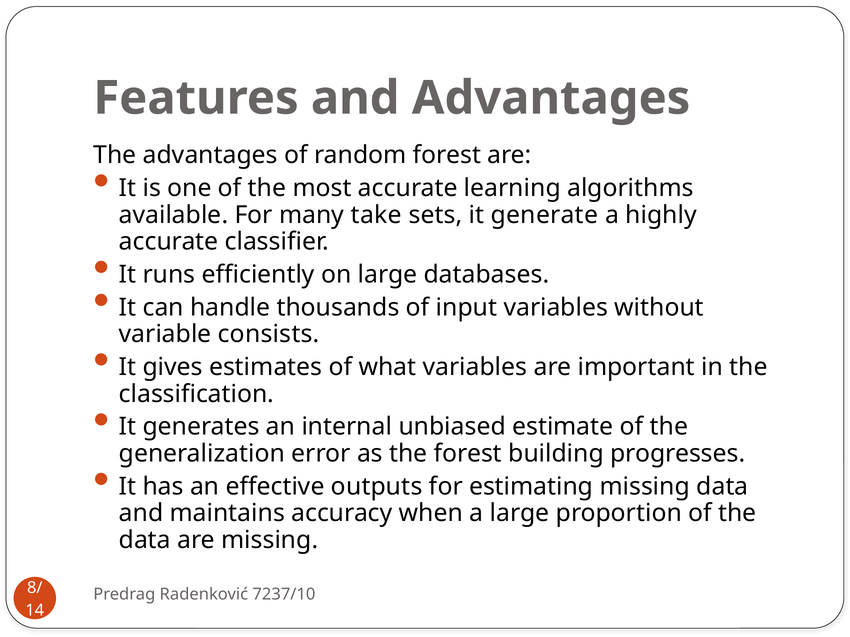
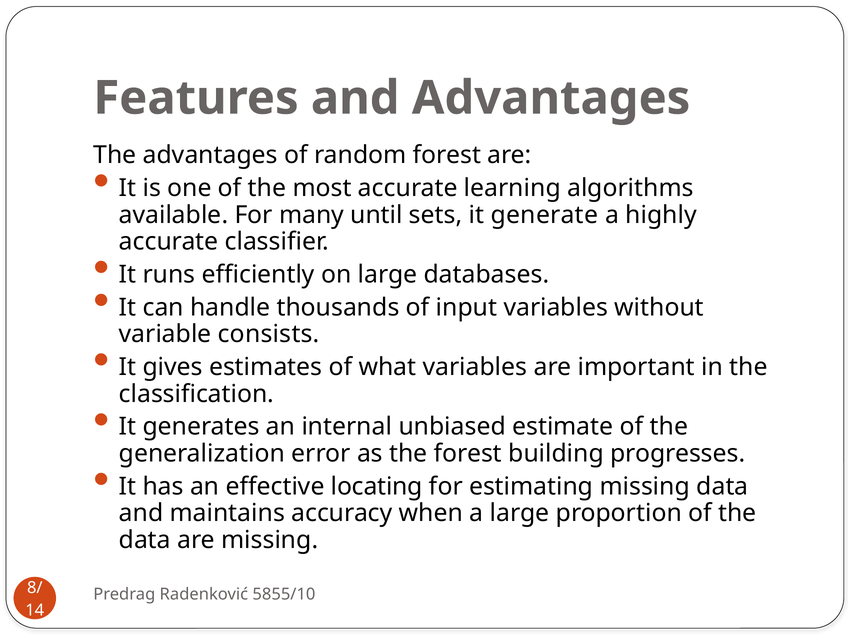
take: take -> until
outputs: outputs -> locating
7237/10: 7237/10 -> 5855/10
